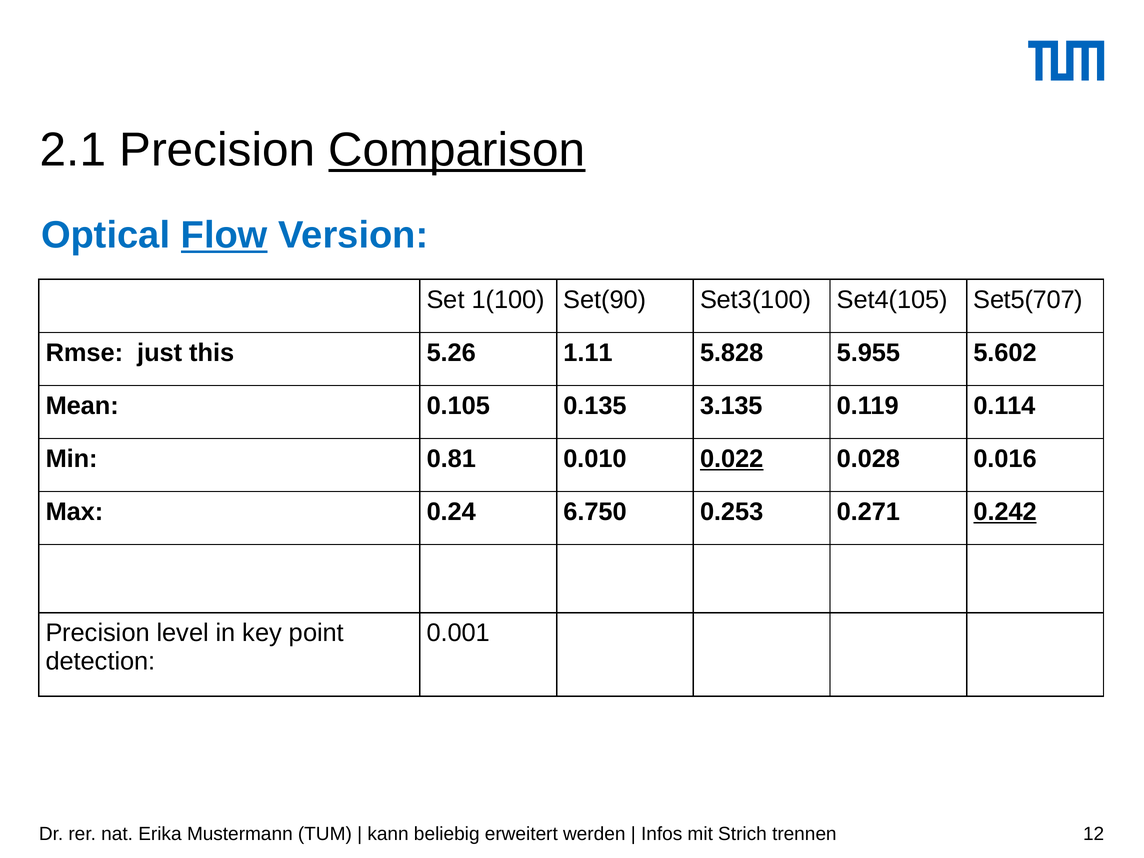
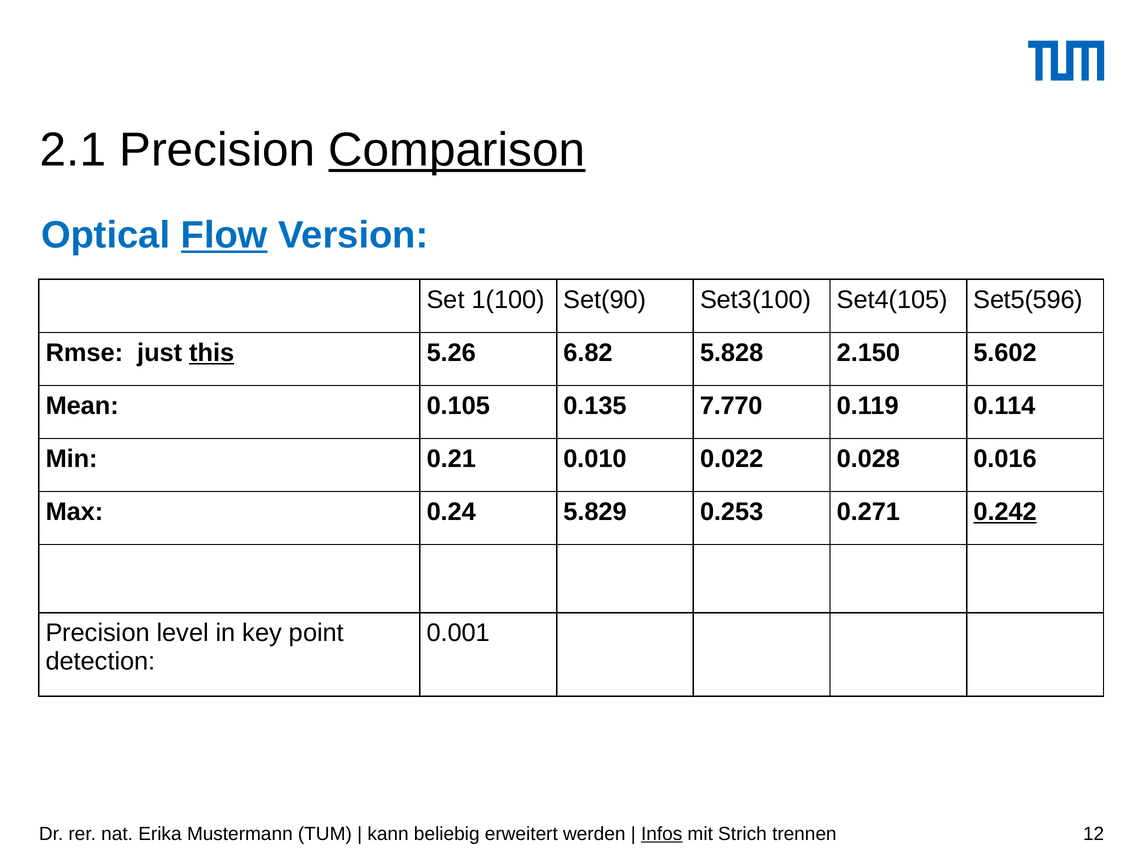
Set5(707: Set5(707 -> Set5(596
this underline: none -> present
1.11: 1.11 -> 6.82
5.955: 5.955 -> 2.150
3.135: 3.135 -> 7.770
0.81: 0.81 -> 0.21
0.022 underline: present -> none
6.750: 6.750 -> 5.829
Infos underline: none -> present
